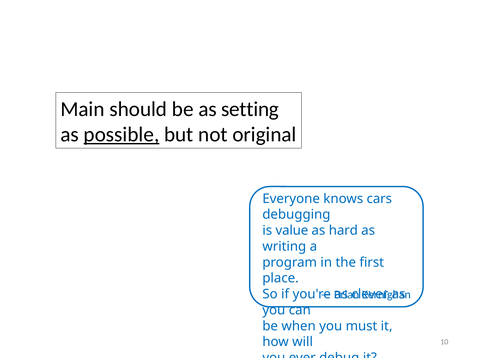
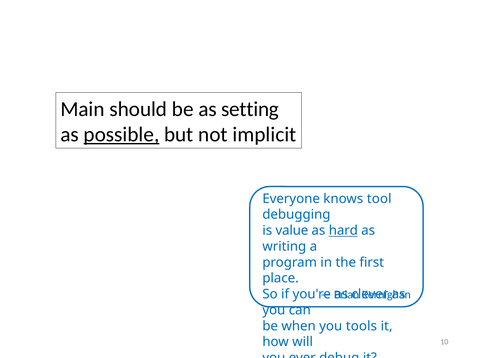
original: original -> implicit
cars: cars -> tool
hard underline: none -> present
must: must -> tools
